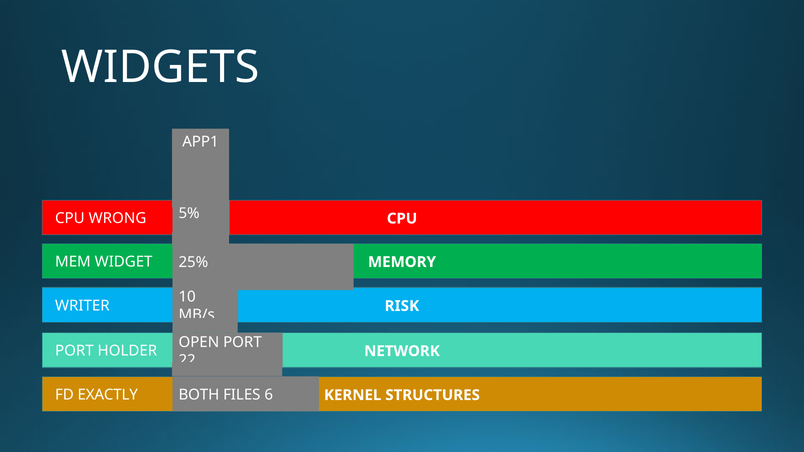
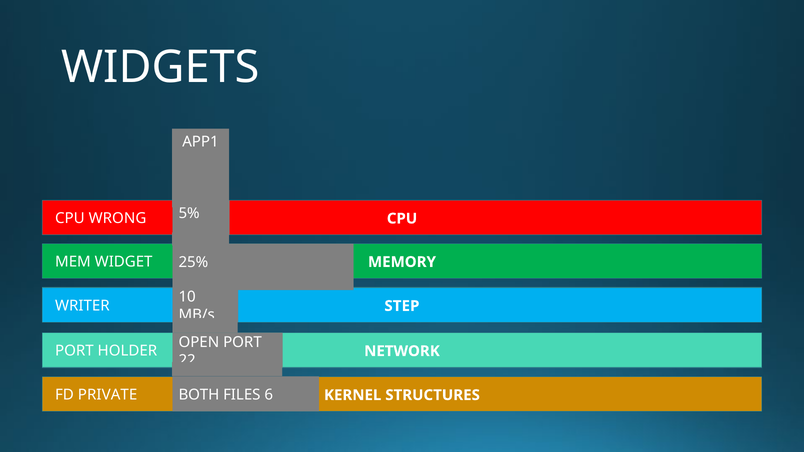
RISK: RISK -> STEP
EXACTLY: EXACTLY -> PRIVATE
